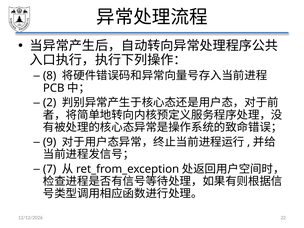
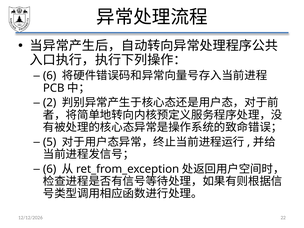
8 at (50, 76): 8 -> 6
9: 9 -> 5
7 at (50, 169): 7 -> 6
